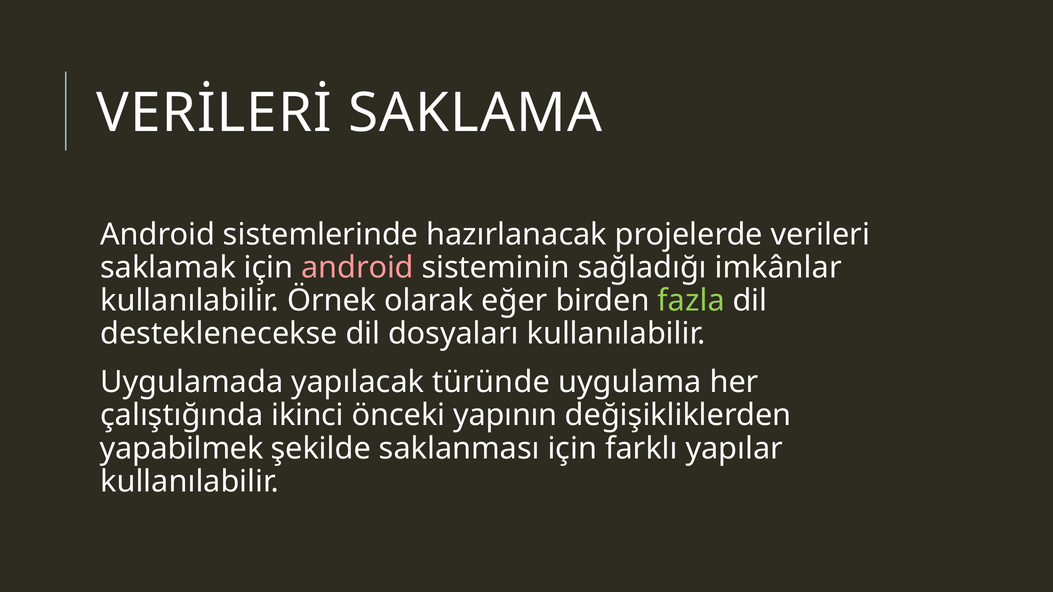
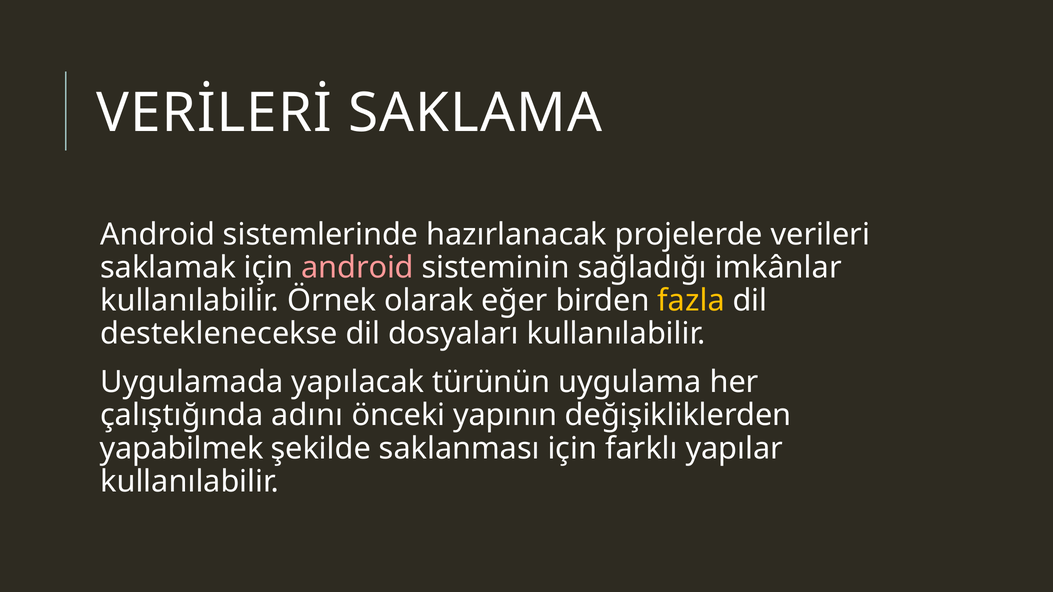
fazla colour: light green -> yellow
türünde: türünde -> türünün
ikinci: ikinci -> adını
